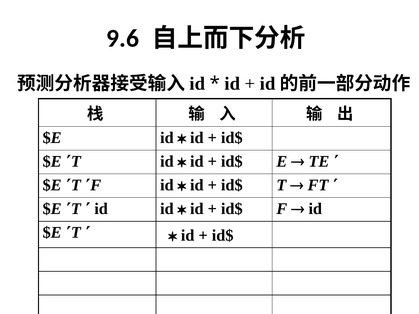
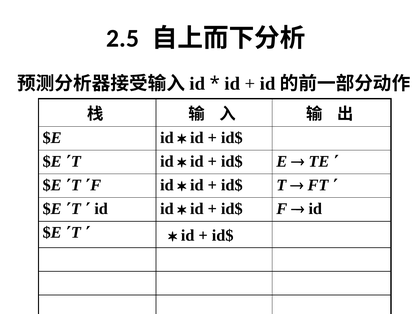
9.6: 9.6 -> 2.5
